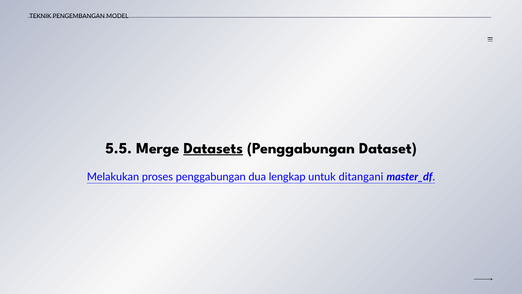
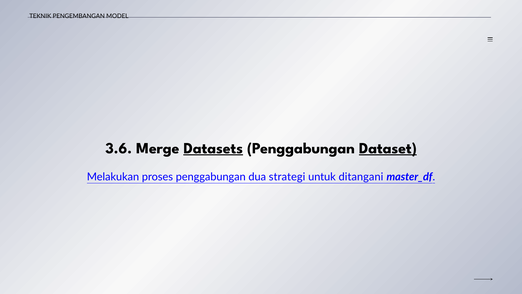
5.5: 5.5 -> 3.6
Dataset underline: none -> present
lengkap: lengkap -> strategi
